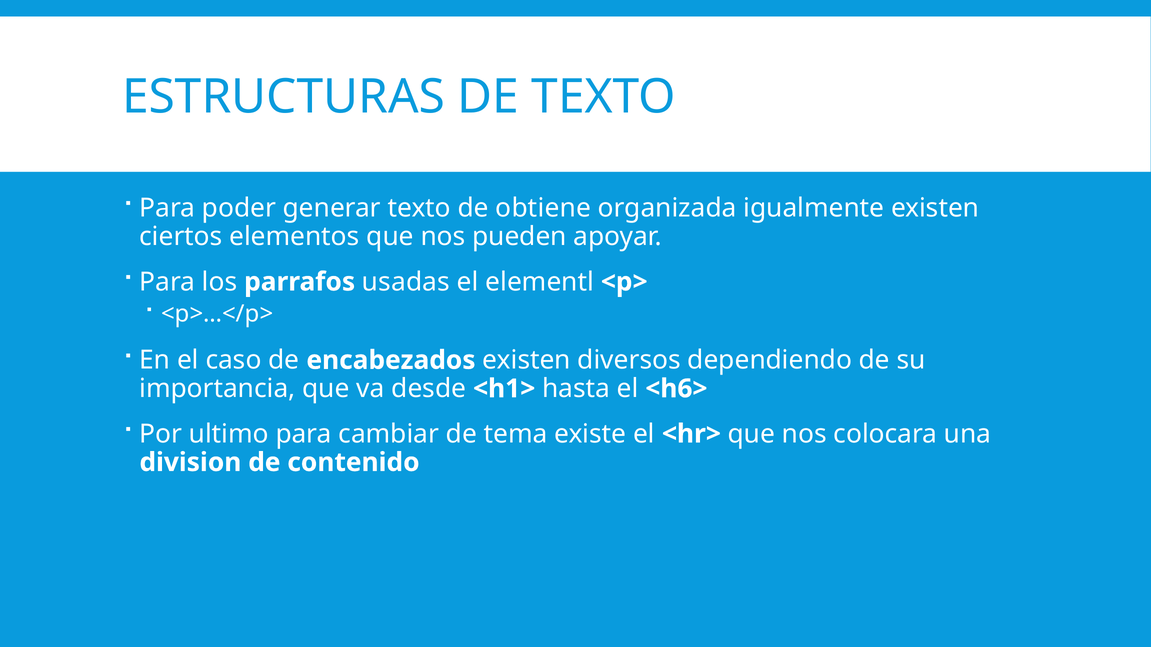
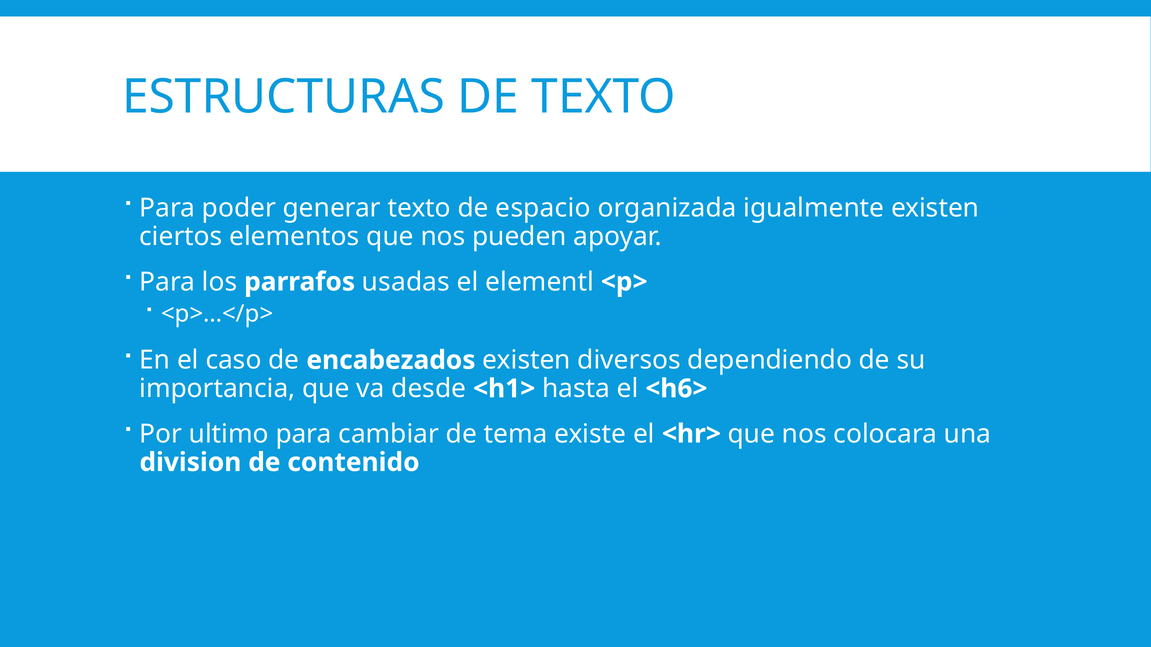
obtiene: obtiene -> espacio
